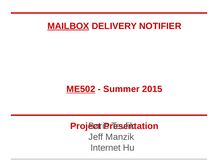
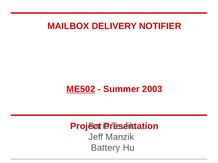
MAILBOX underline: present -> none
2015: 2015 -> 2003
Internet: Internet -> Battery
